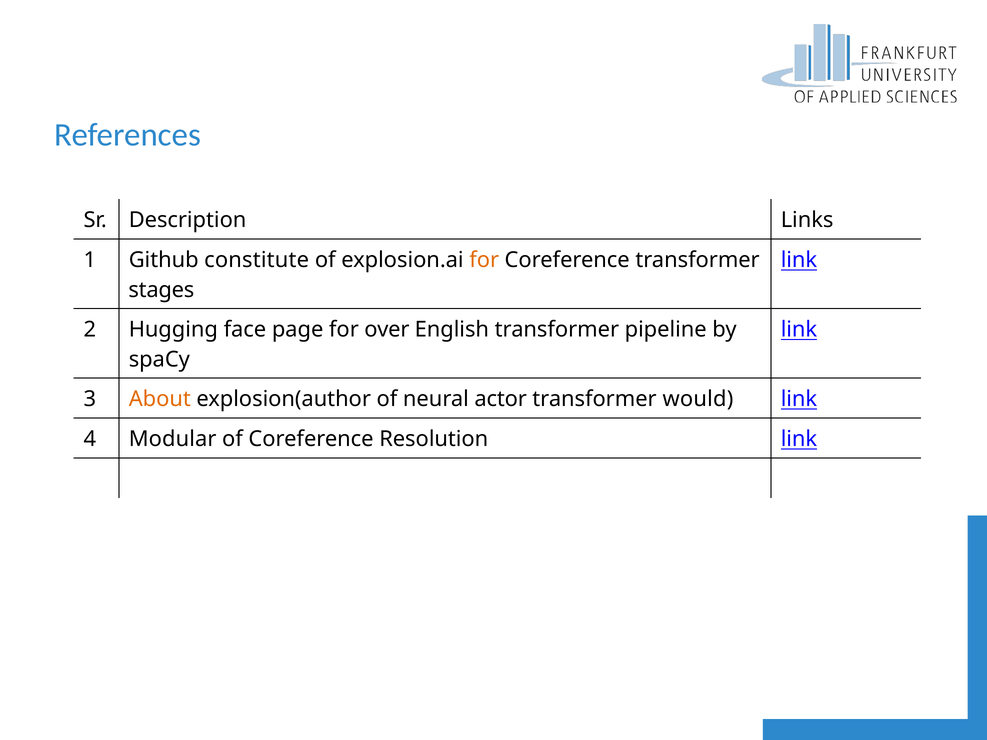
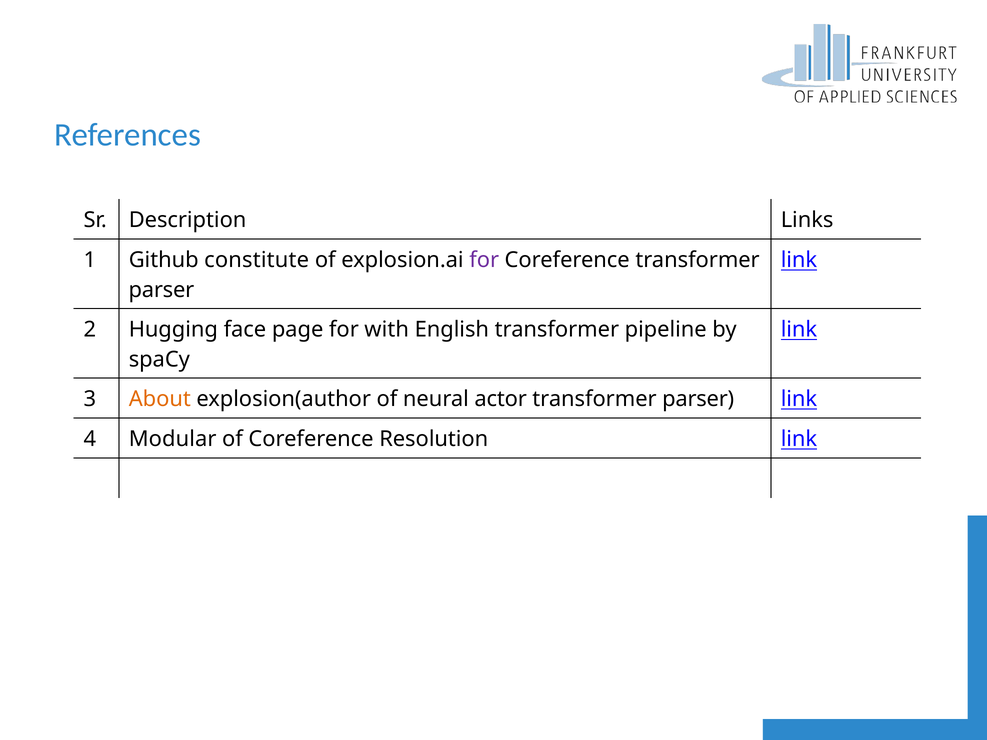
for at (484, 260) colour: orange -> purple
stages at (161, 290): stages -> parser
over: over -> with
would at (698, 399): would -> parser
